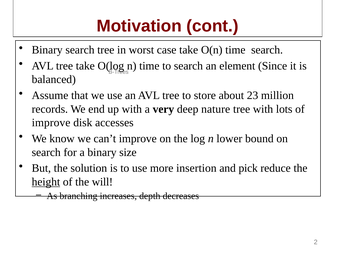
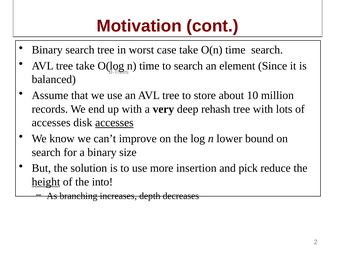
23: 23 -> 10
nature: nature -> rehash
improve at (51, 123): improve -> accesses
accesses at (114, 123) underline: none -> present
will: will -> into
